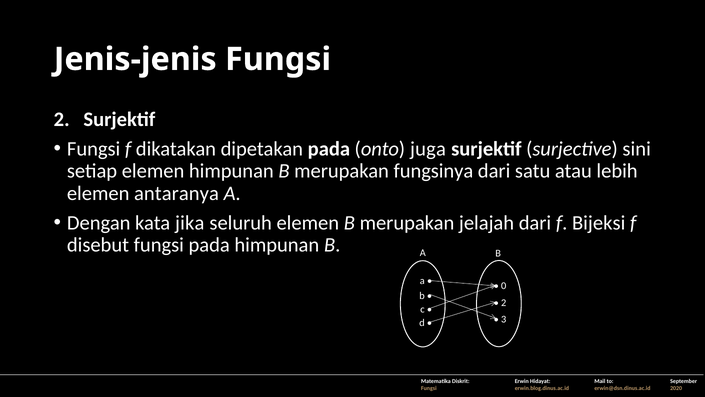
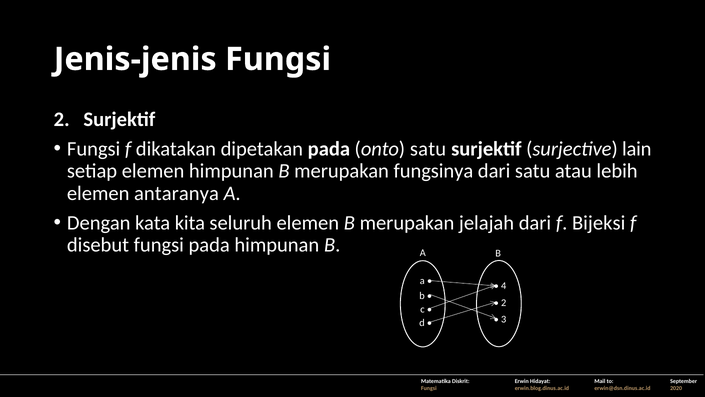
onto juga: juga -> satu
sini: sini -> lain
jika: jika -> kita
0: 0 -> 4
